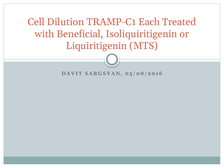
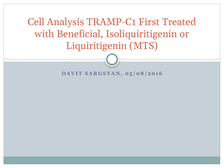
Dilution: Dilution -> Analysis
Each: Each -> First
